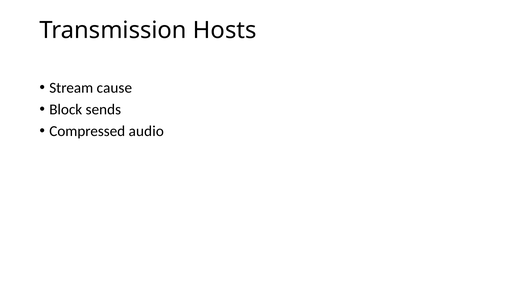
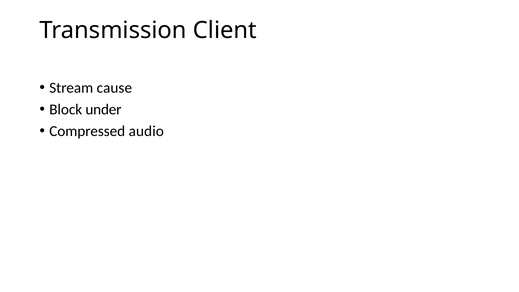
Hosts: Hosts -> Client
sends: sends -> under
